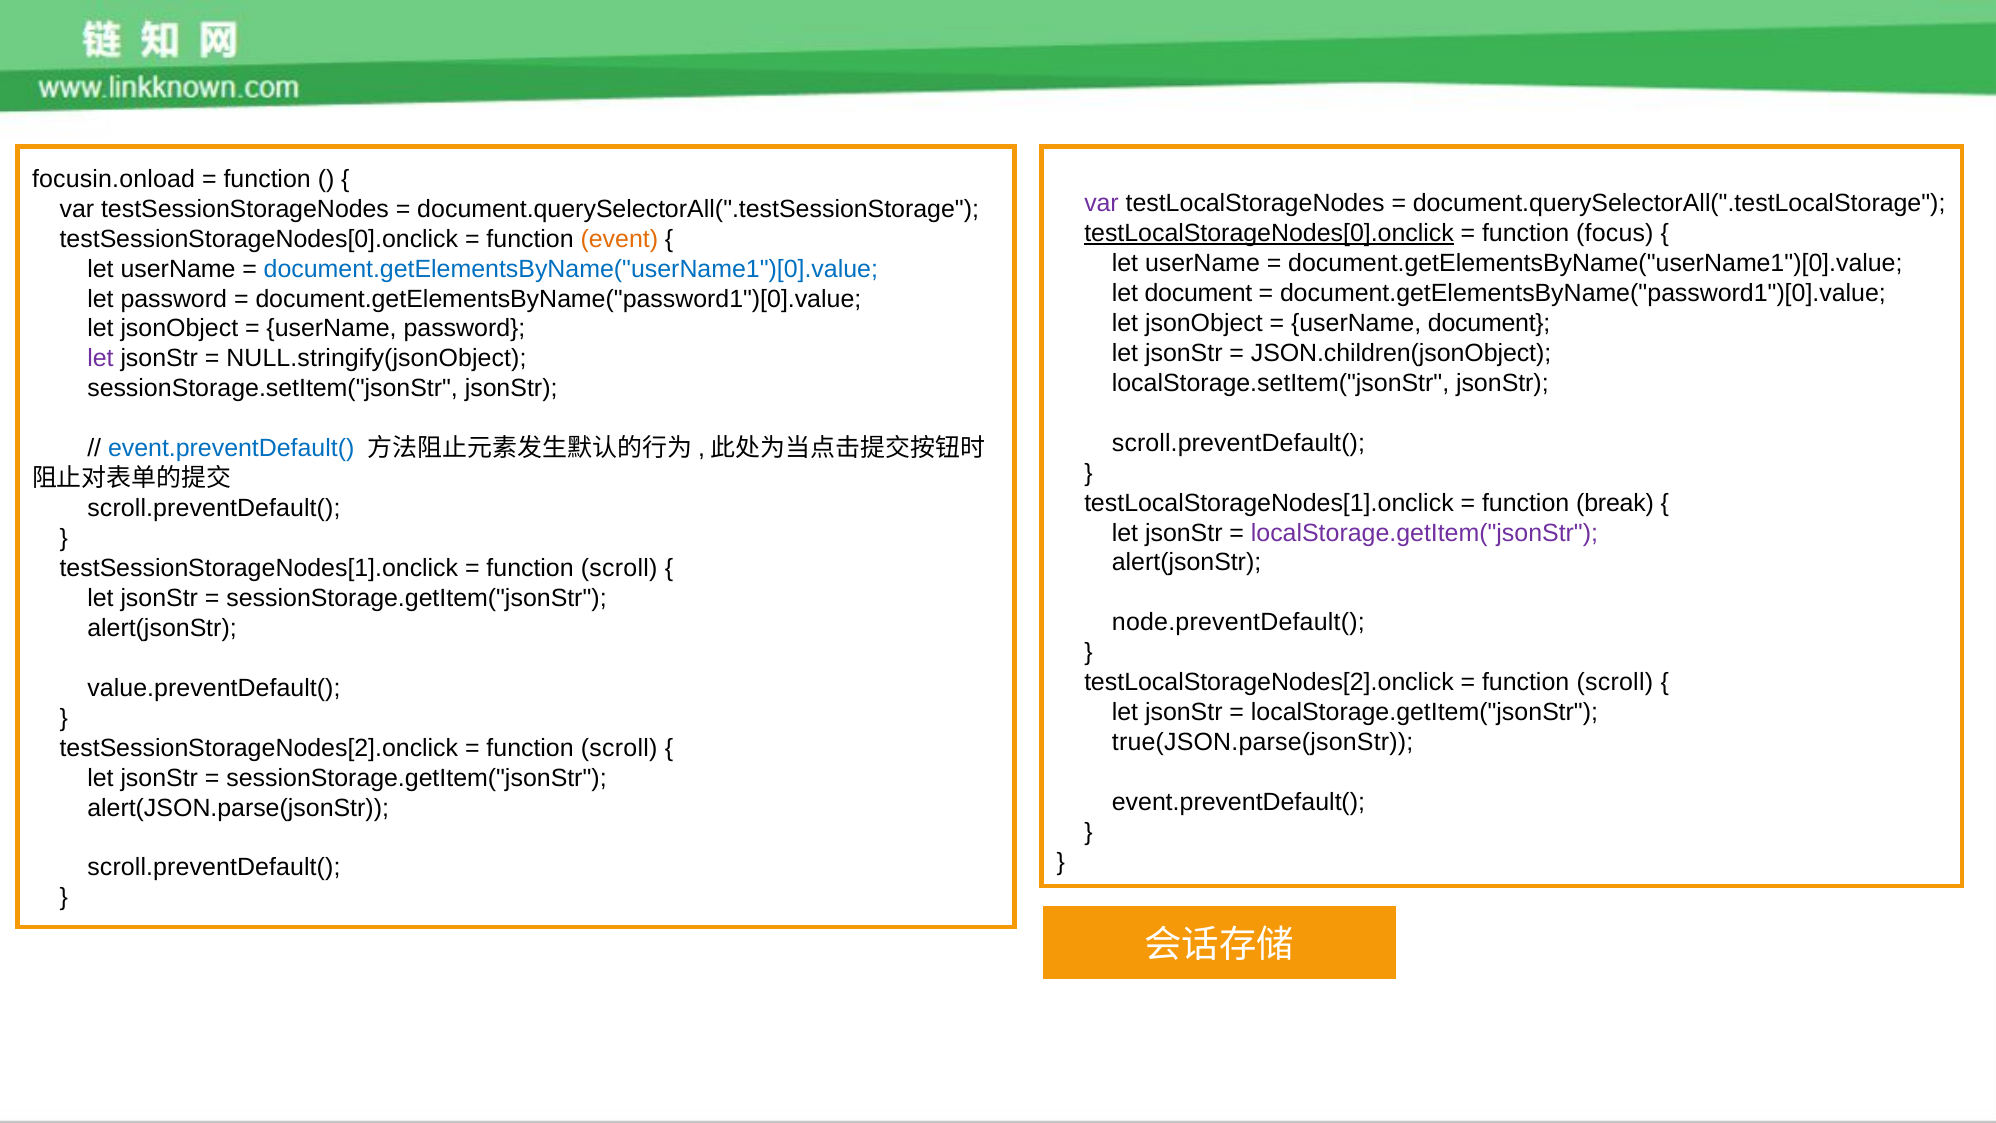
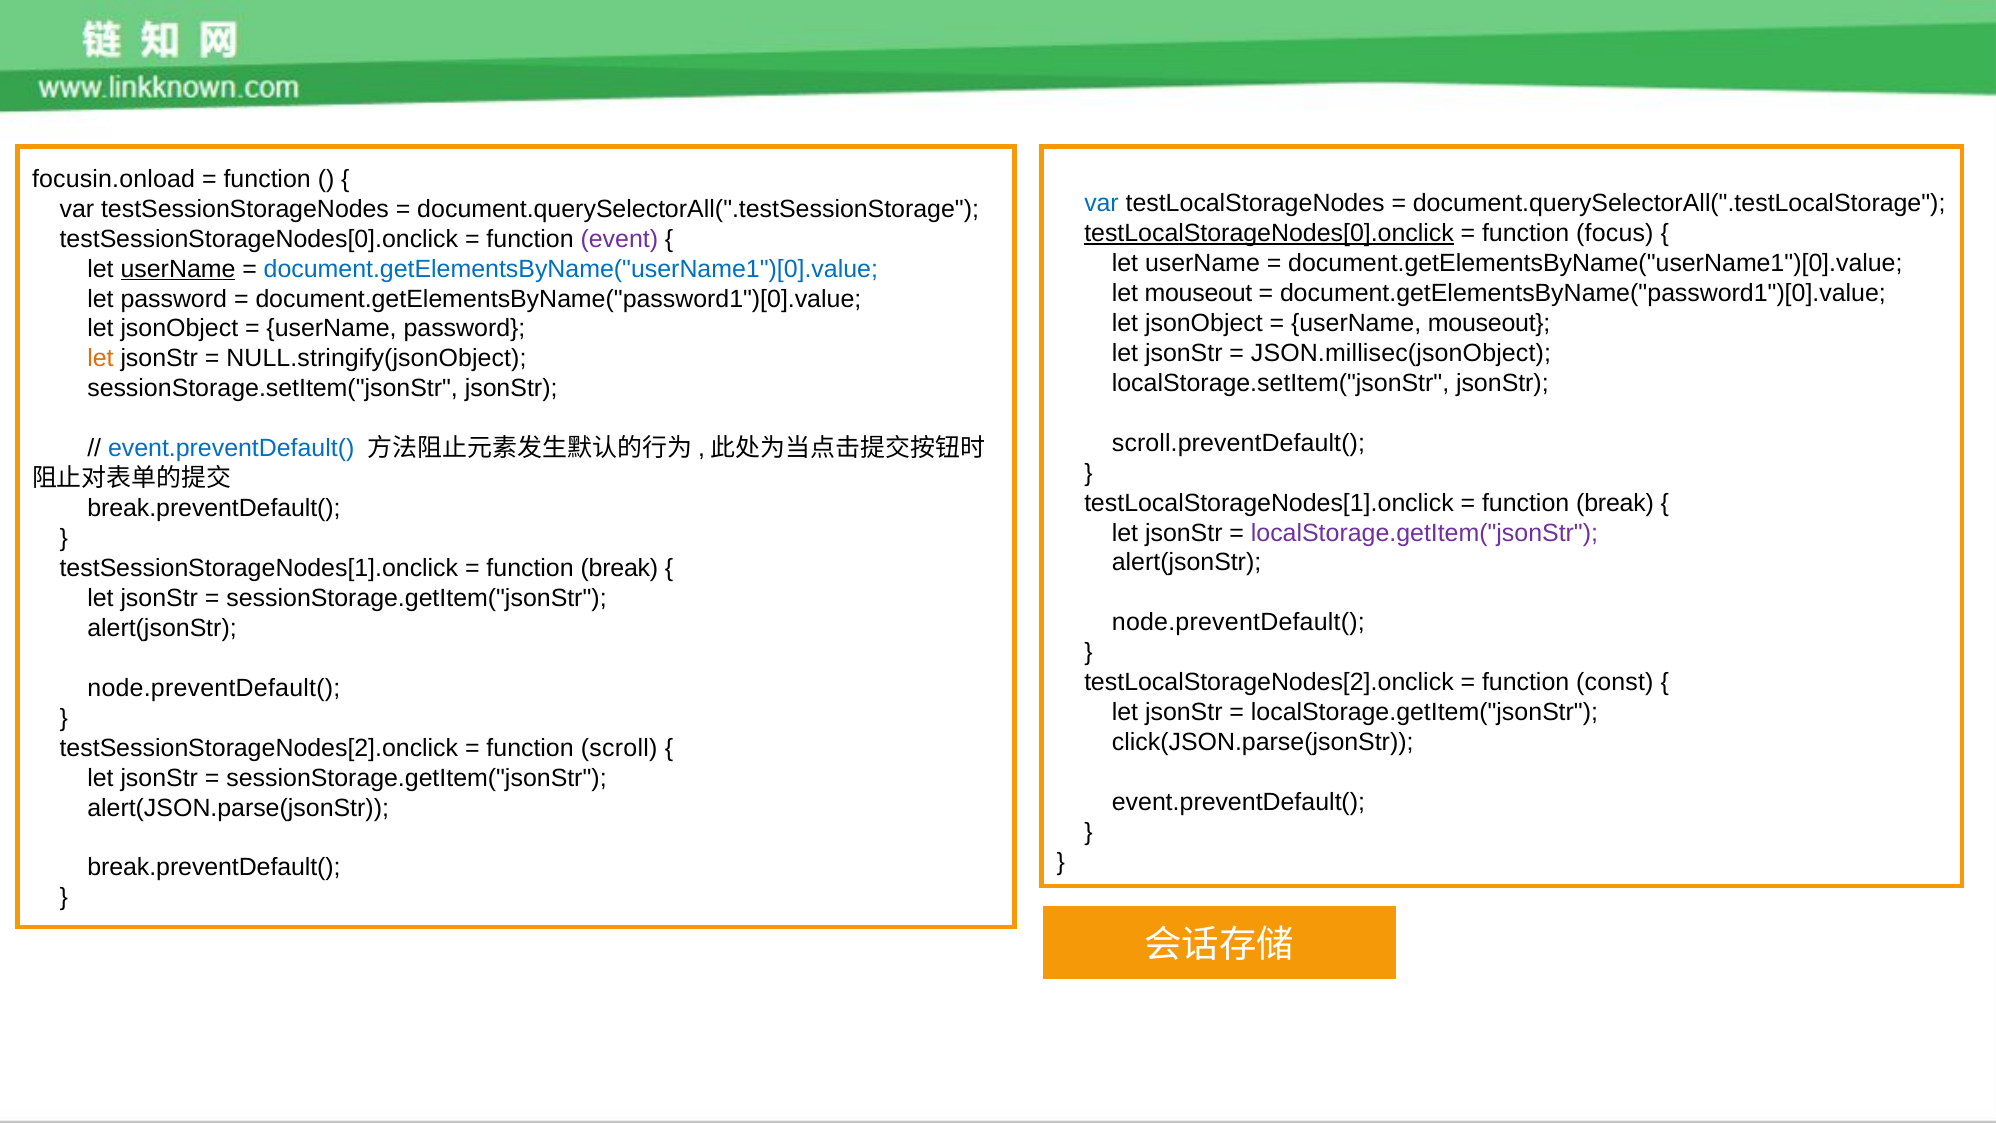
var at (1102, 203) colour: purple -> blue
event colour: orange -> purple
userName at (178, 269) underline: none -> present
let document: document -> mouseout
userName document: document -> mouseout
JSON.children(jsonObject: JSON.children(jsonObject -> JSON.millisec(jsonObject
let at (100, 359) colour: purple -> orange
scroll.preventDefault( at (214, 508): scroll.preventDefault( -> break.preventDefault(
scroll at (619, 568): scroll -> break
scroll at (1615, 682): scroll -> const
value.preventDefault( at (214, 688): value.preventDefault( -> node.preventDefault(
true(JSON.parse(jsonStr: true(JSON.parse(jsonStr -> click(JSON.parse(jsonStr
scroll.preventDefault( at (214, 868): scroll.preventDefault( -> break.preventDefault(
